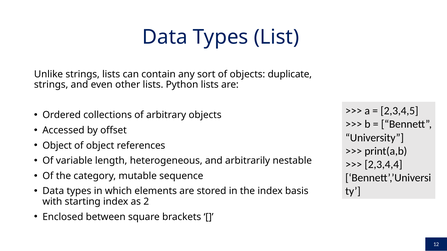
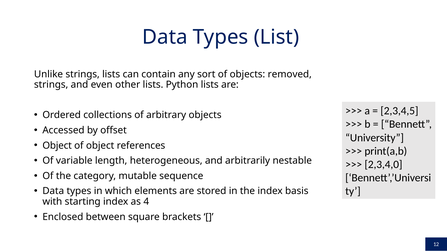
duplicate: duplicate -> removed
2,3,4,4: 2,3,4,4 -> 2,3,4,0
2: 2 -> 4
